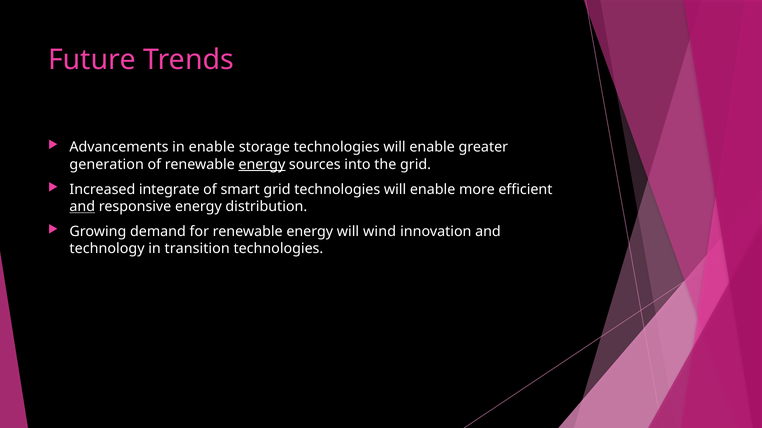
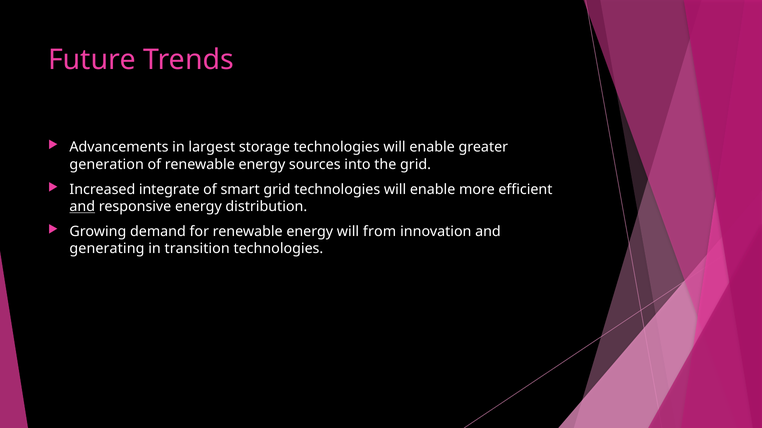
in enable: enable -> largest
energy at (262, 165) underline: present -> none
wind: wind -> from
technology: technology -> generating
